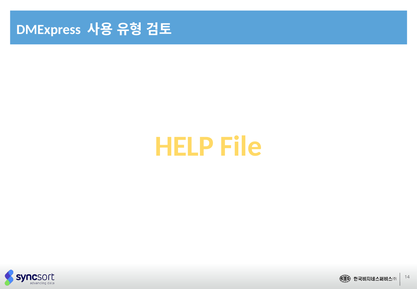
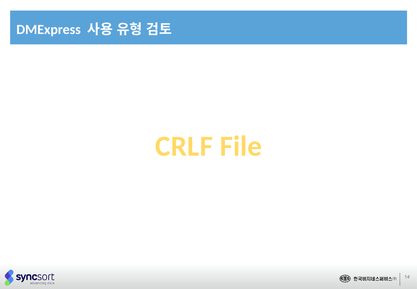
HELP: HELP -> CRLF
